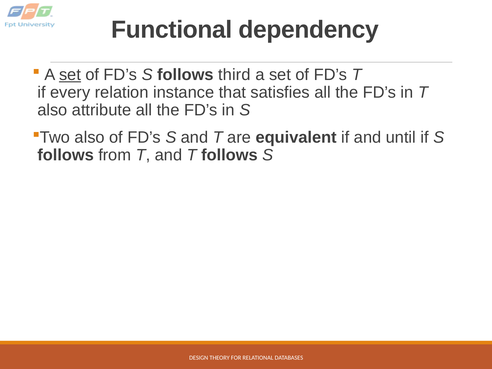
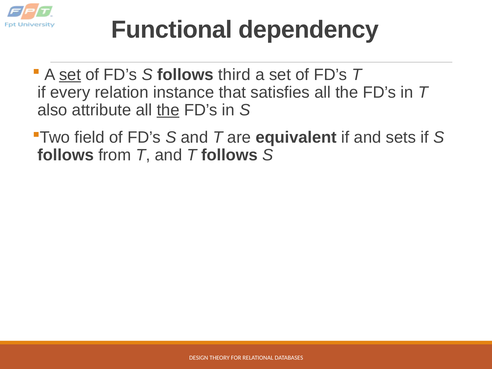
the at (168, 110) underline: none -> present
also at (90, 137): also -> field
until: until -> sets
